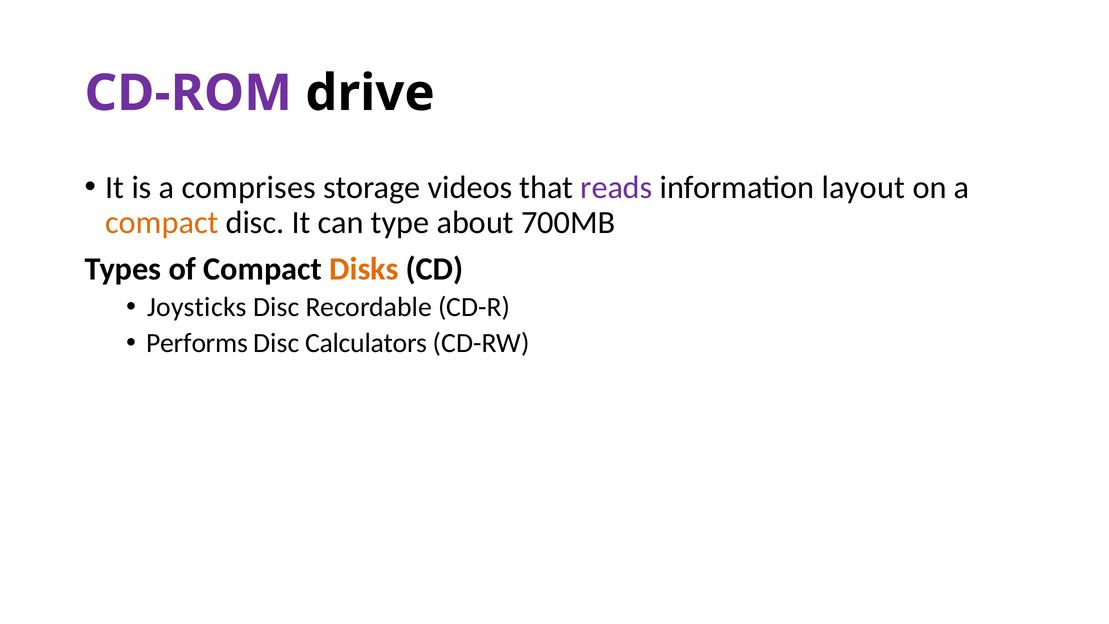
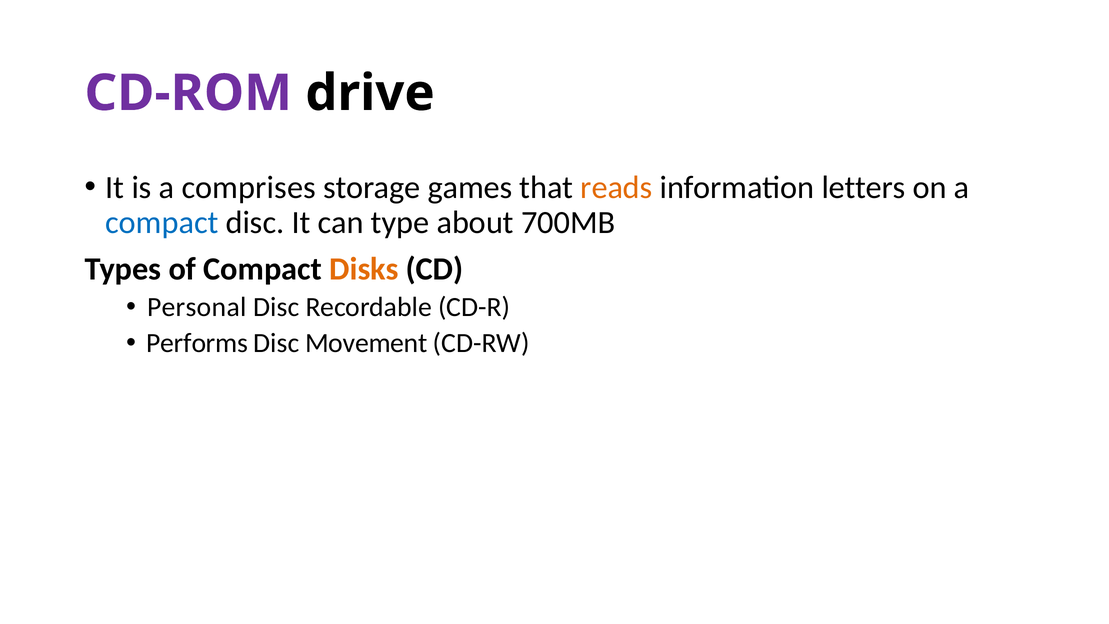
videos: videos -> games
reads colour: purple -> orange
layout: layout -> letters
compact at (162, 222) colour: orange -> blue
Joysticks: Joysticks -> Personal
Calculators: Calculators -> Movement
